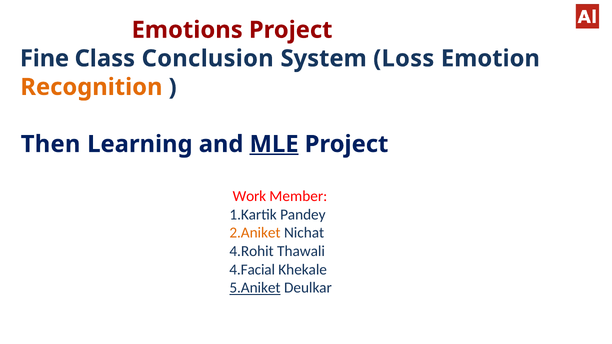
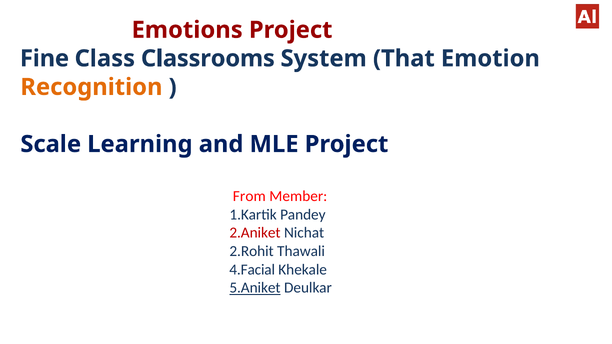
Conclusion: Conclusion -> Classrooms
Loss: Loss -> That
Then: Then -> Scale
MLE underline: present -> none
Work: Work -> From
2.Aniket colour: orange -> red
4.Rohit: 4.Rohit -> 2.Rohit
